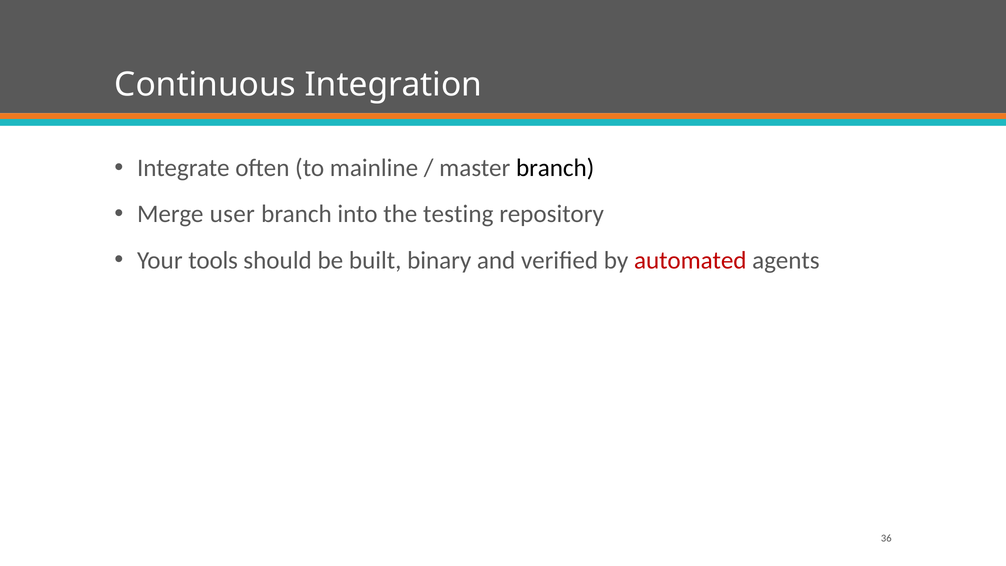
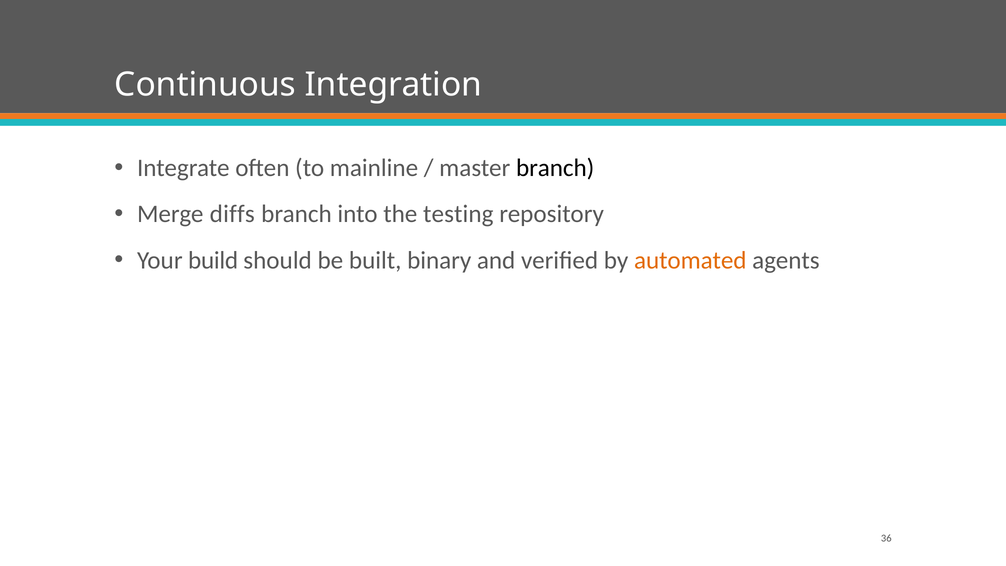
user: user -> diffs
tools: tools -> build
automated colour: red -> orange
